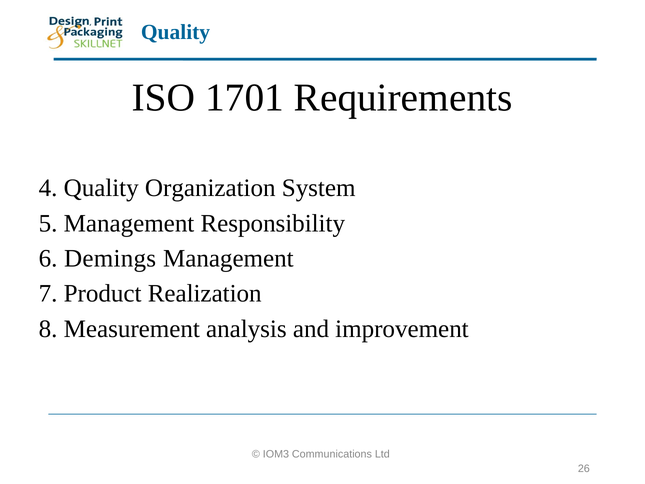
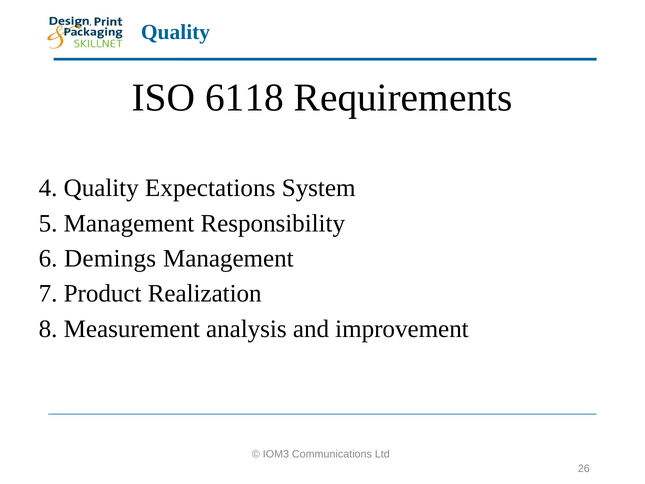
1701: 1701 -> 6118
Organization: Organization -> Expectations
